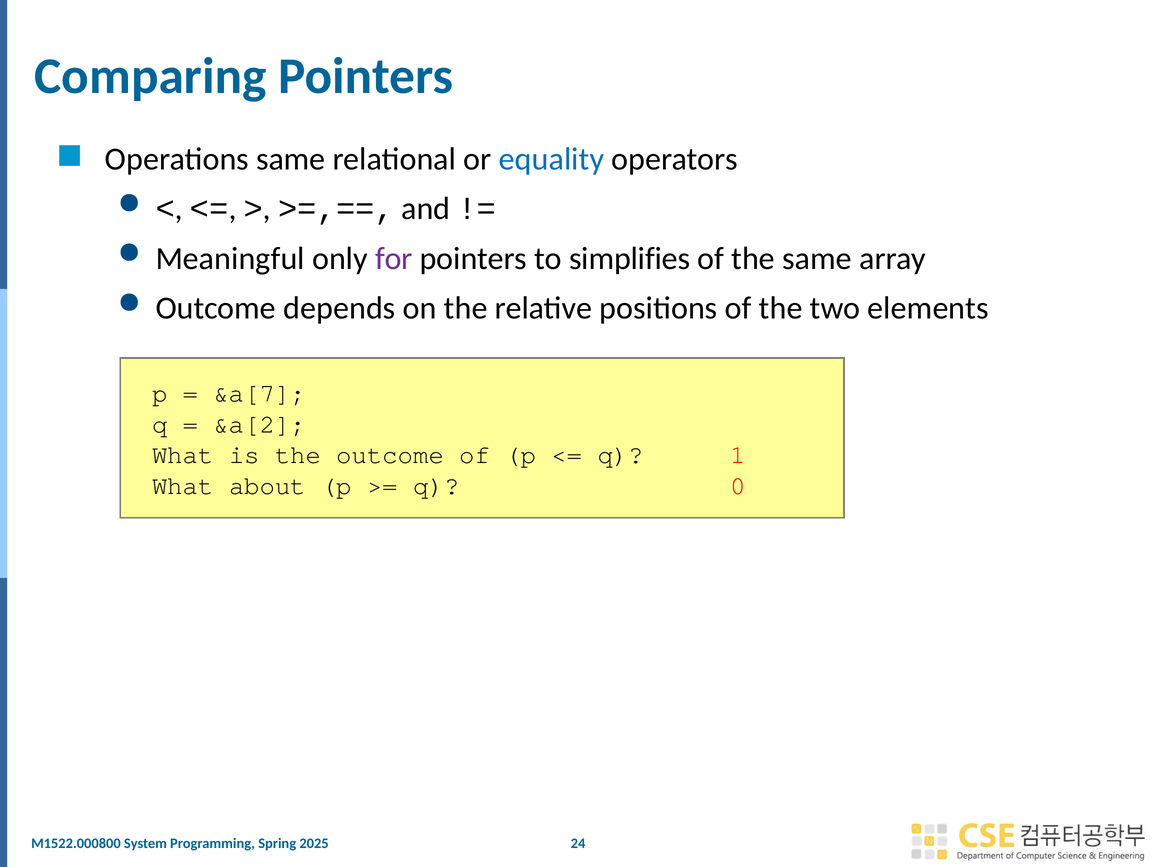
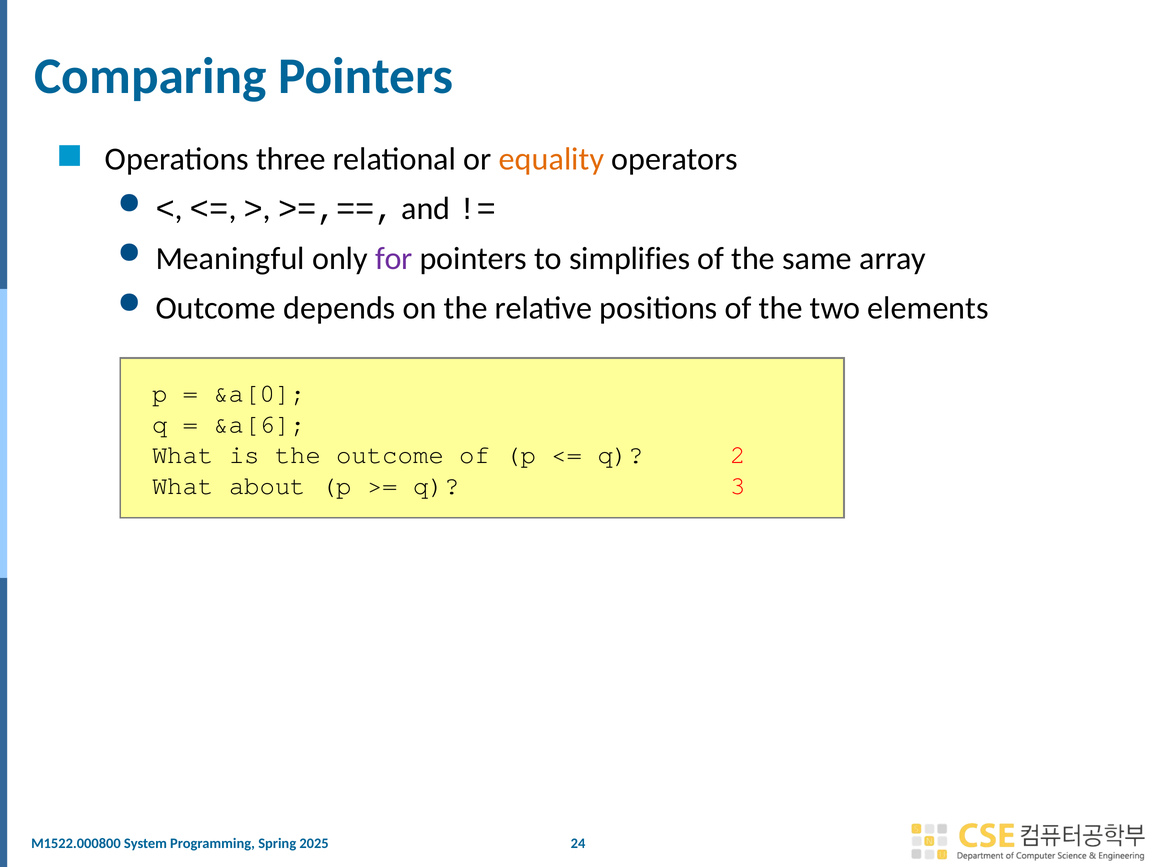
Operations same: same -> three
equality colour: blue -> orange
&a[7: &a[7 -> &a[0
&a[2: &a[2 -> &a[6
1: 1 -> 2
0: 0 -> 3
